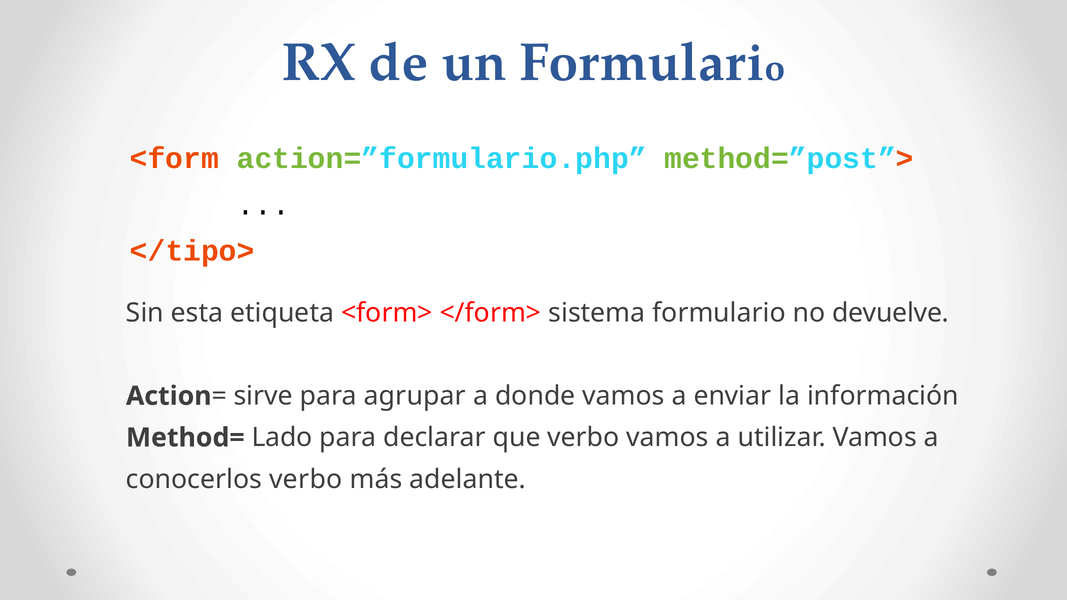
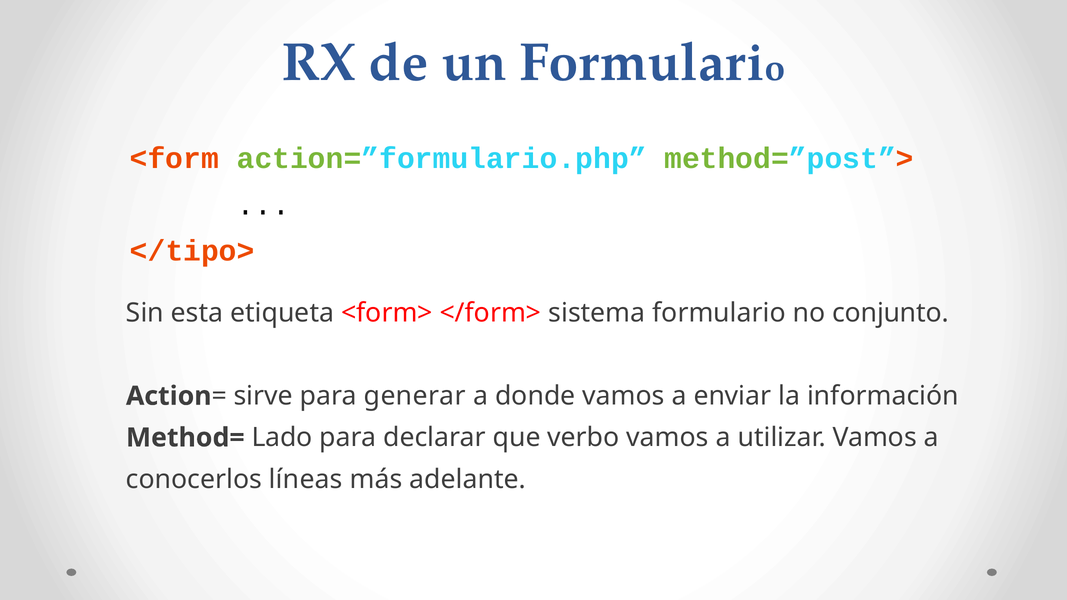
devuelve: devuelve -> conjunto
agrupar: agrupar -> generar
conocerlos verbo: verbo -> líneas
